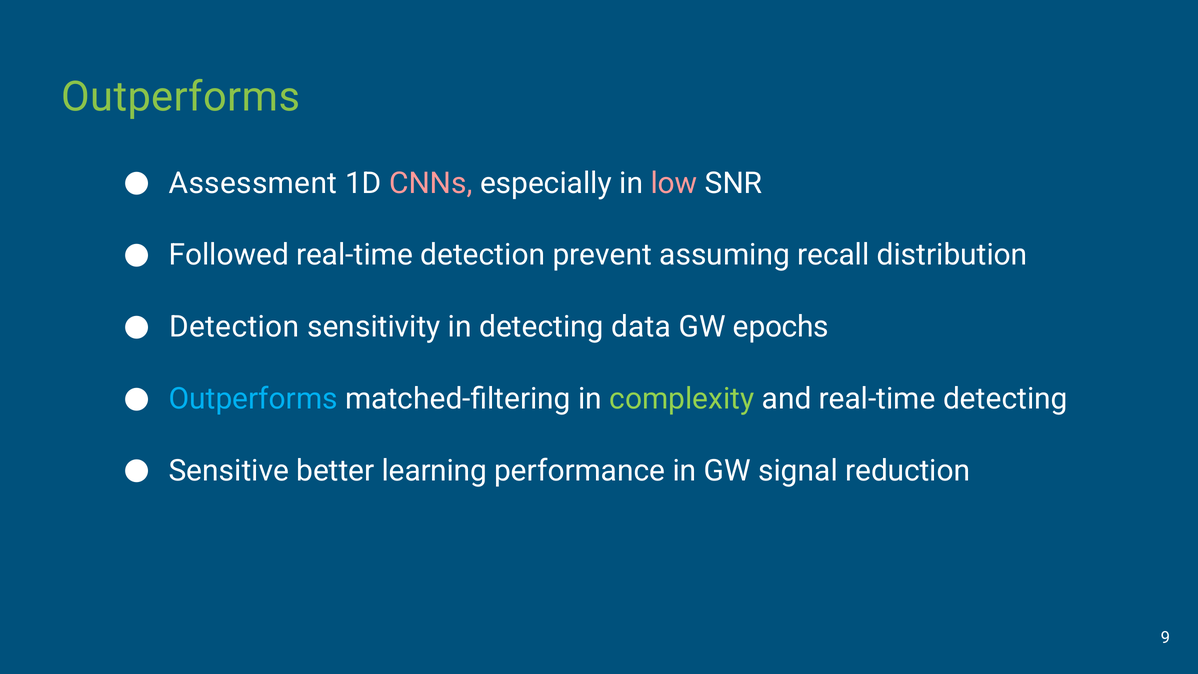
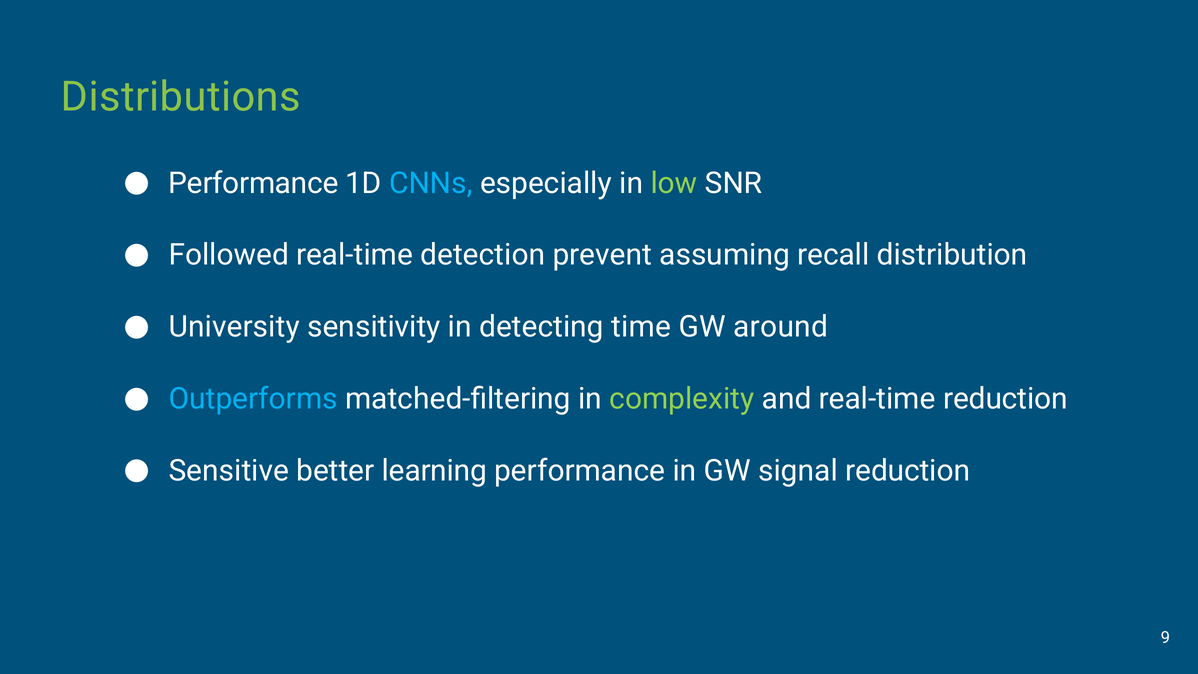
Outperforms at (181, 97): Outperforms -> Distributions
Assessment at (253, 183): Assessment -> Performance
CNNs colour: pink -> light blue
low colour: pink -> light green
Detection at (234, 327): Detection -> University
data: data -> time
epochs: epochs -> around
real-time detecting: detecting -> reduction
